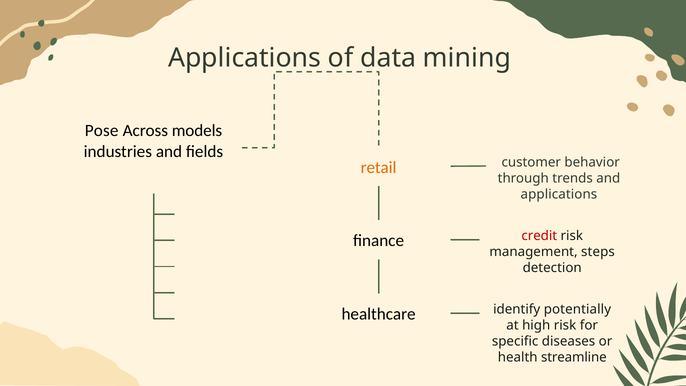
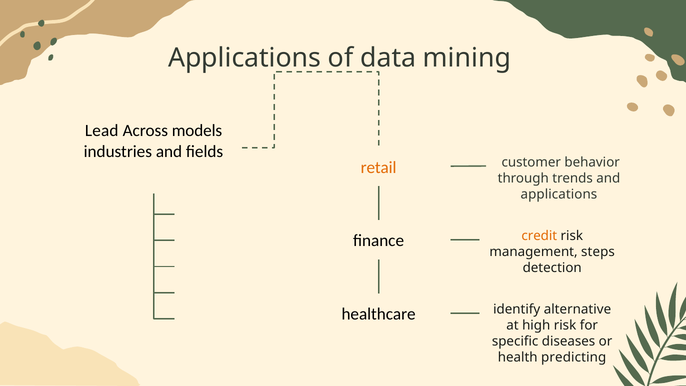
Pose: Pose -> Lead
credit colour: red -> orange
potentially: potentially -> alternative
streamline: streamline -> predicting
